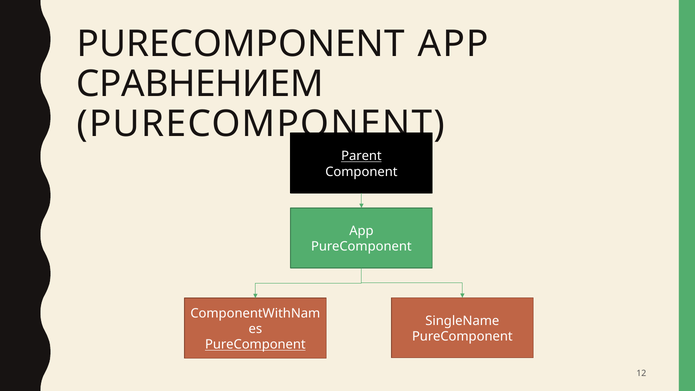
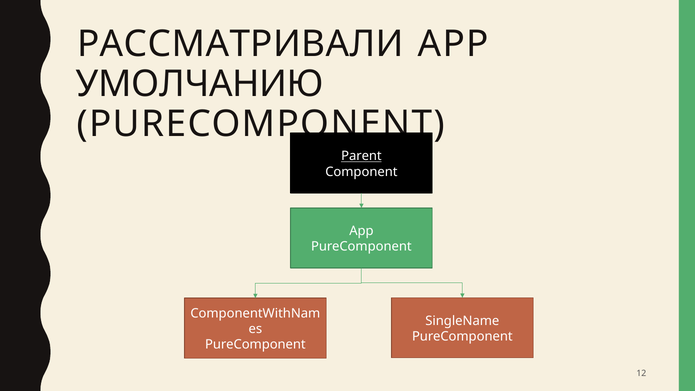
PURECOMPONENT at (241, 44): PURECOMPONENT -> РАССМАТРИВАЛИ
СРАВНЕНИЕМ: СРАВНЕНИЕМ -> УМОЛЧАНИЮ
PureComponent at (255, 345) underline: present -> none
